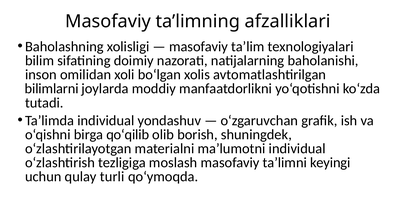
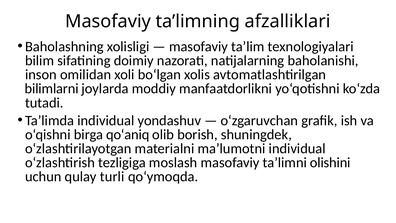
qo‘qilib: qo‘qilib -> qo‘aniq
keyingi: keyingi -> olishini
